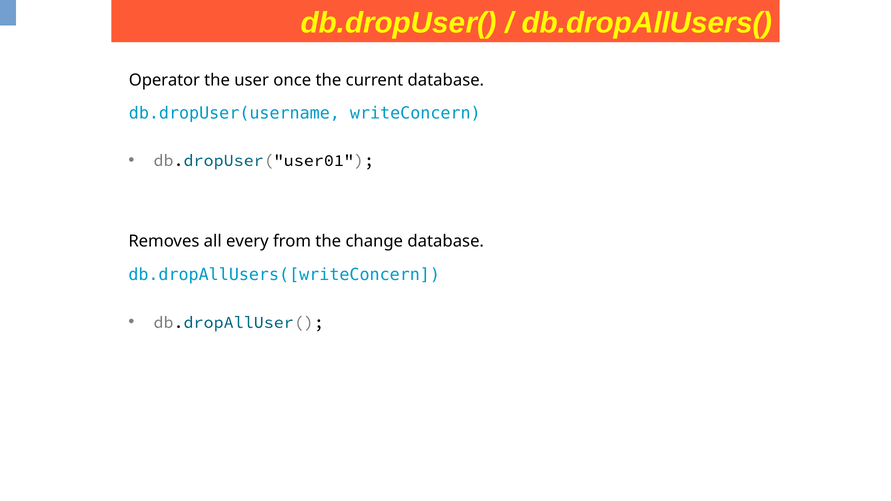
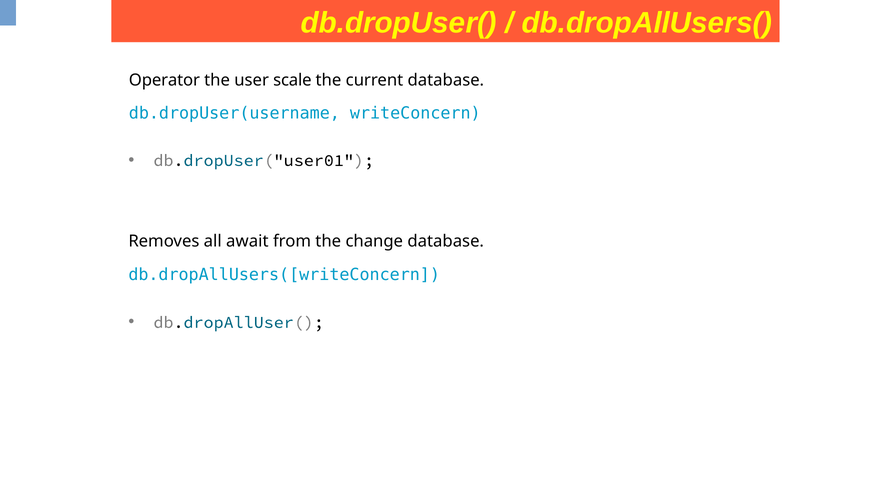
once: once -> scale
every: every -> await
